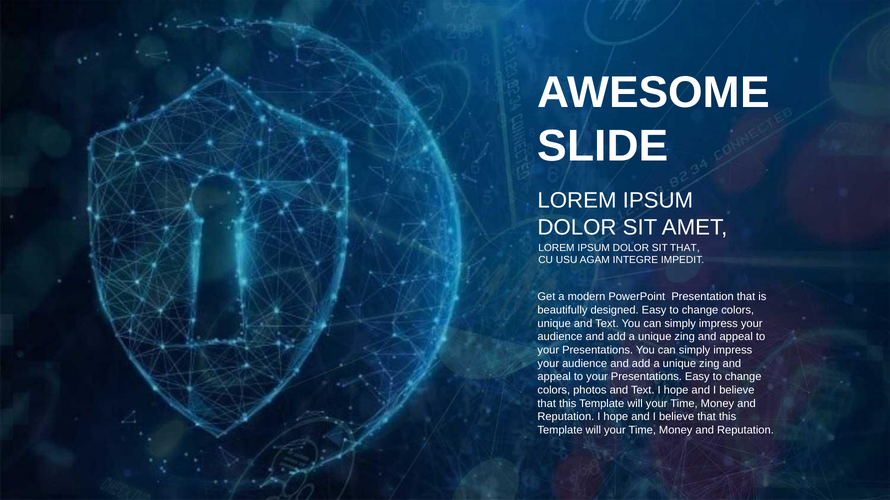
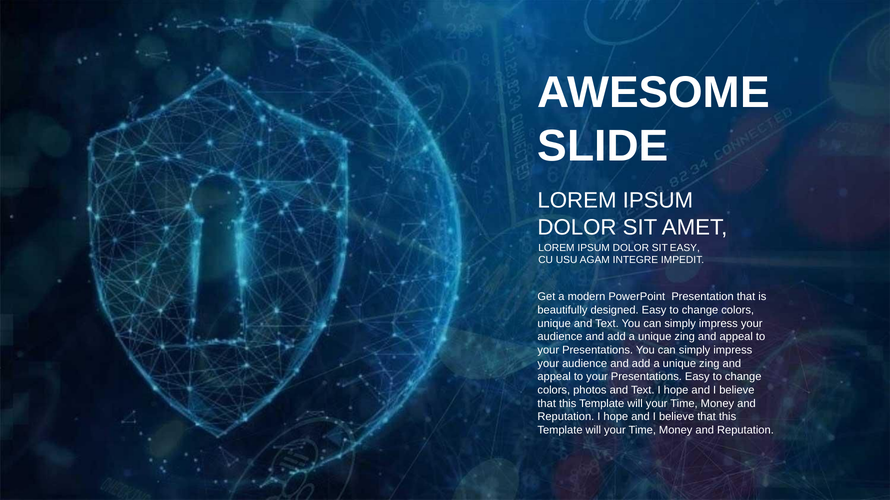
SIT THAT: THAT -> EASY
